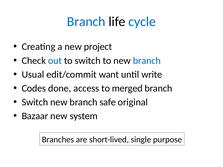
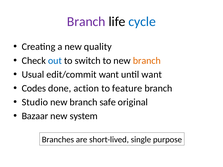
Branch at (86, 22) colour: blue -> purple
project: project -> quality
branch at (147, 61) colour: blue -> orange
until write: write -> want
access: access -> action
merged: merged -> feature
Switch at (35, 102): Switch -> Studio
